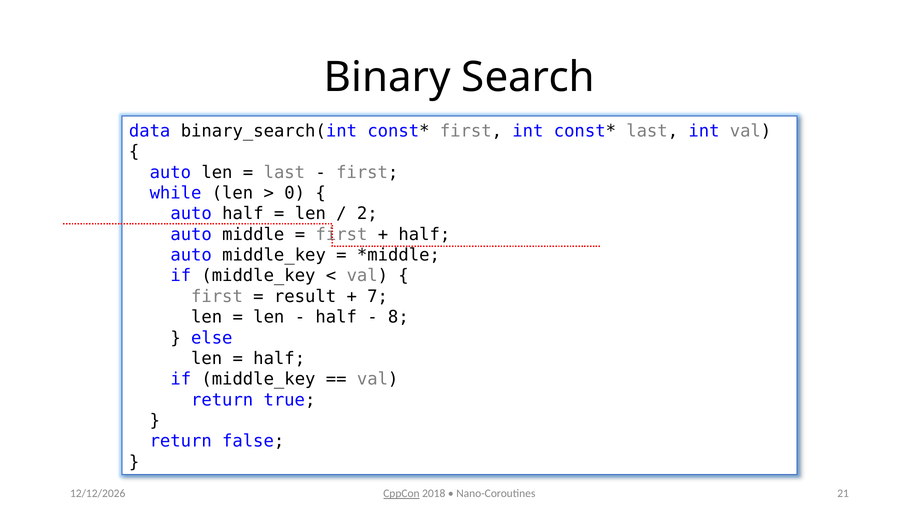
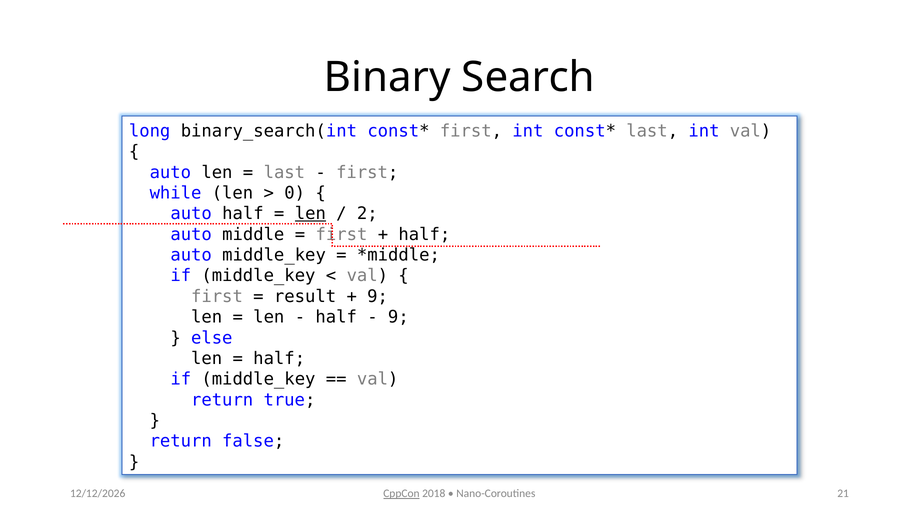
data: data -> long
len at (310, 214) underline: none -> present
7 at (378, 296): 7 -> 9
8 at (398, 317): 8 -> 9
